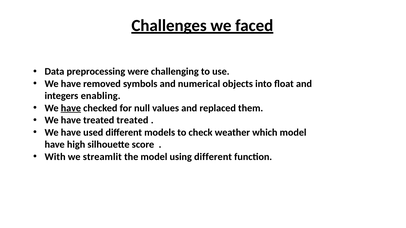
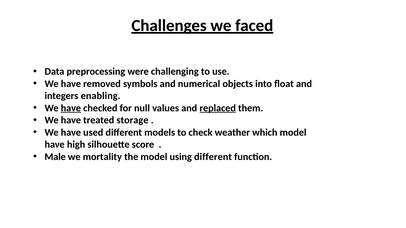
replaced underline: none -> present
treated treated: treated -> storage
With: With -> Male
streamlit: streamlit -> mortality
